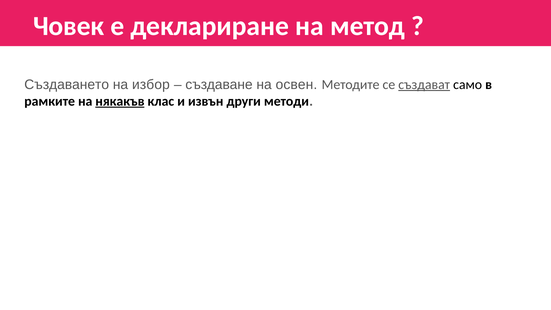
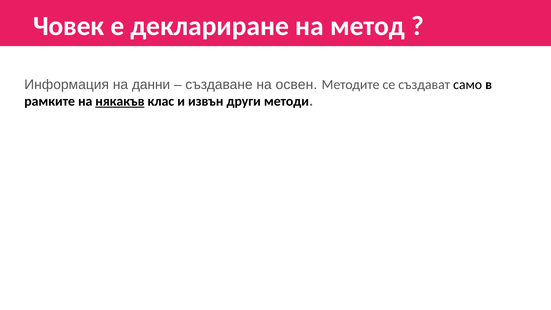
Създаването: Създаването -> Информация
избор: избор -> данни
създават underline: present -> none
